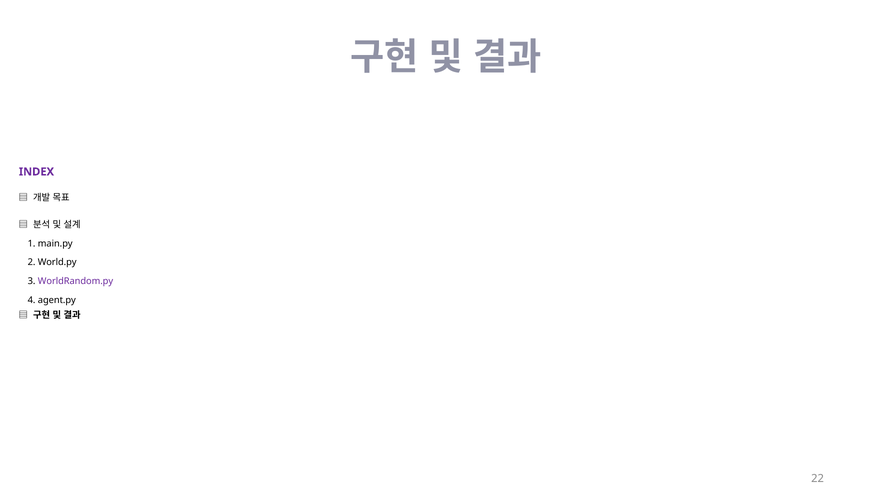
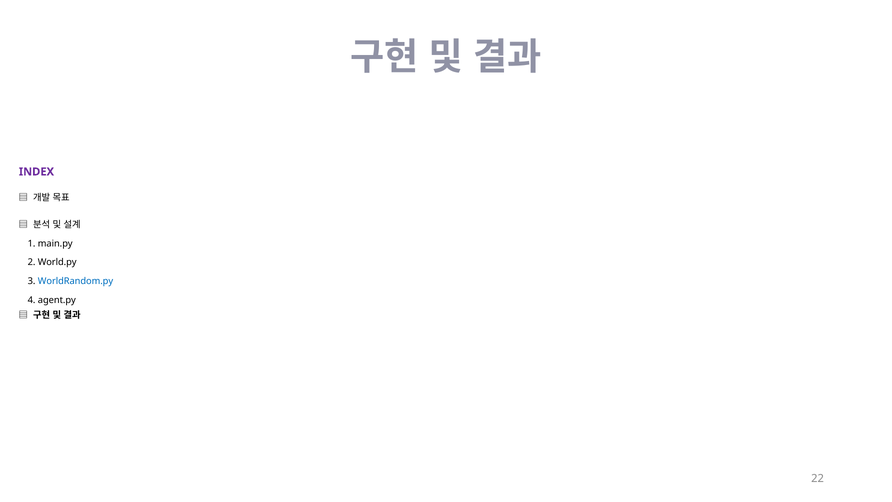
WorldRandom.py colour: purple -> blue
